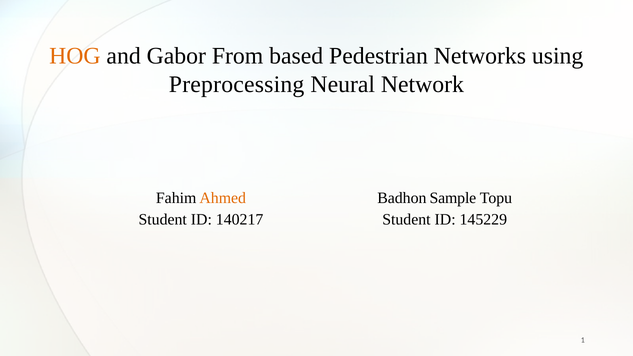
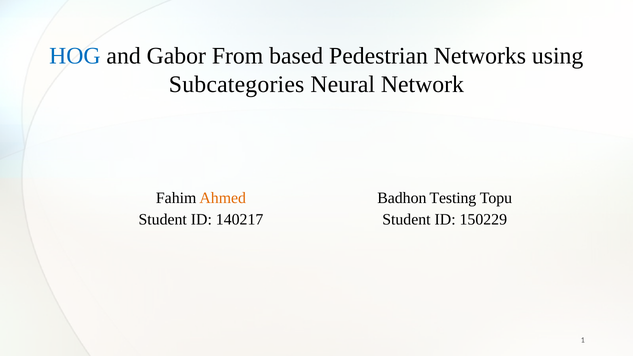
HOG colour: orange -> blue
Preprocessing: Preprocessing -> Subcategories
Sample: Sample -> Testing
145229: 145229 -> 150229
